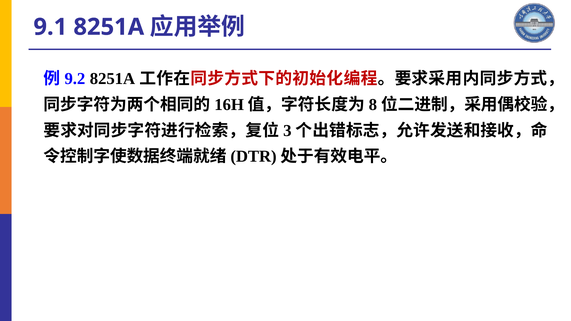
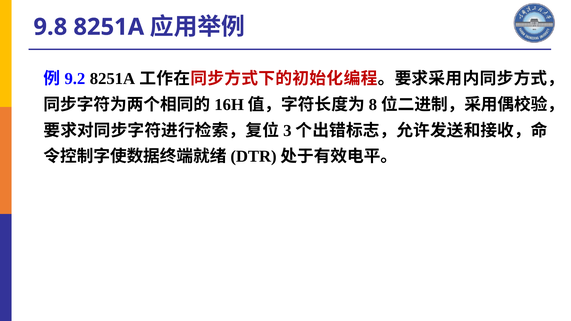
9.1: 9.1 -> 9.8
